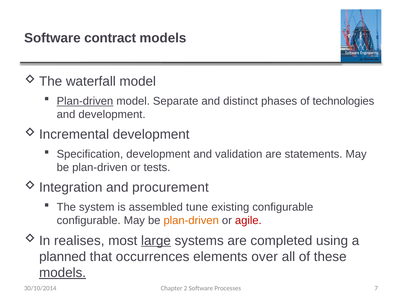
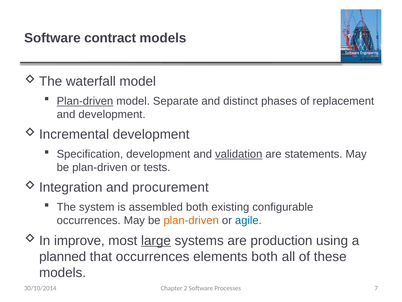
technologies: technologies -> replacement
validation underline: none -> present
assembled tune: tune -> both
configurable at (89, 220): configurable -> occurrences
agile colour: red -> blue
realises: realises -> improve
completed: completed -> production
elements over: over -> both
models at (63, 272) underline: present -> none
